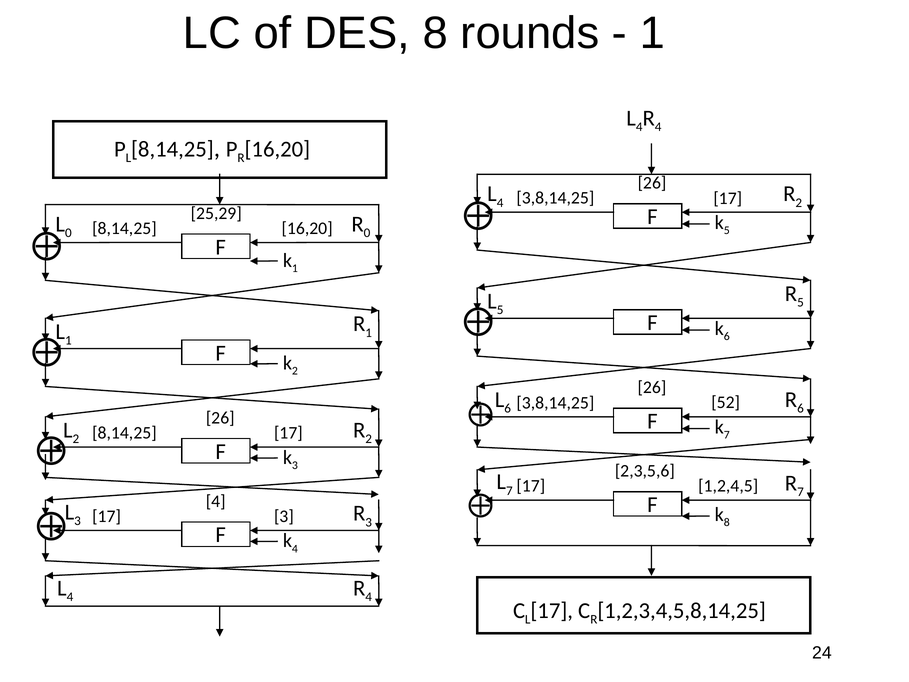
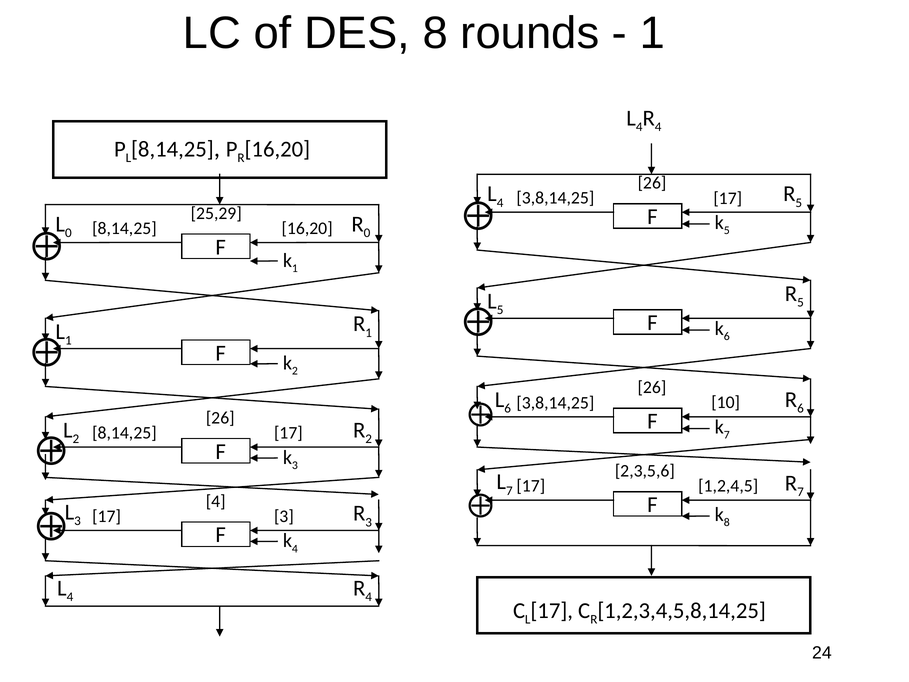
2 at (799, 203): 2 -> 5
52: 52 -> 10
